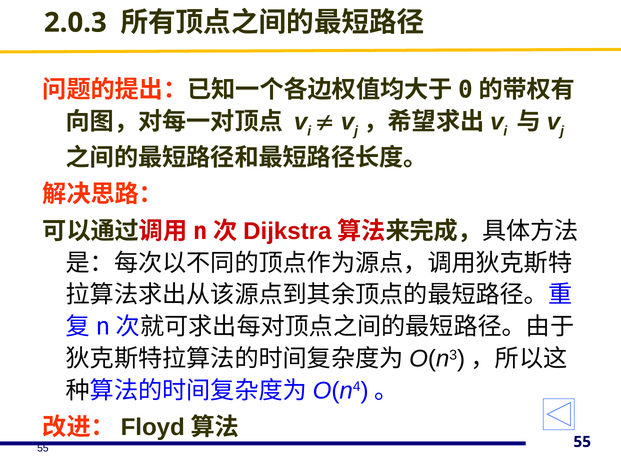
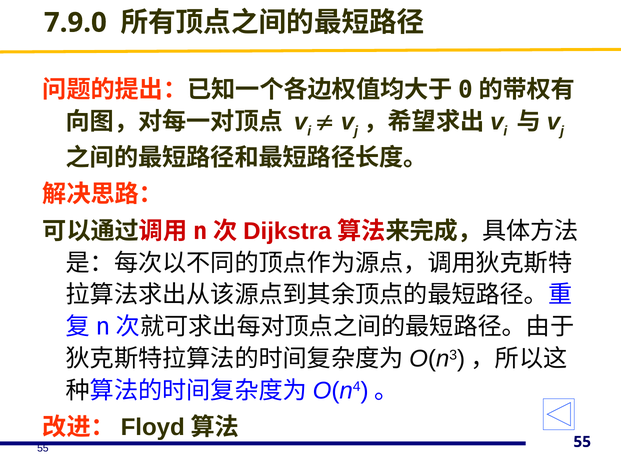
2.0.3: 2.0.3 -> 7.9.0
